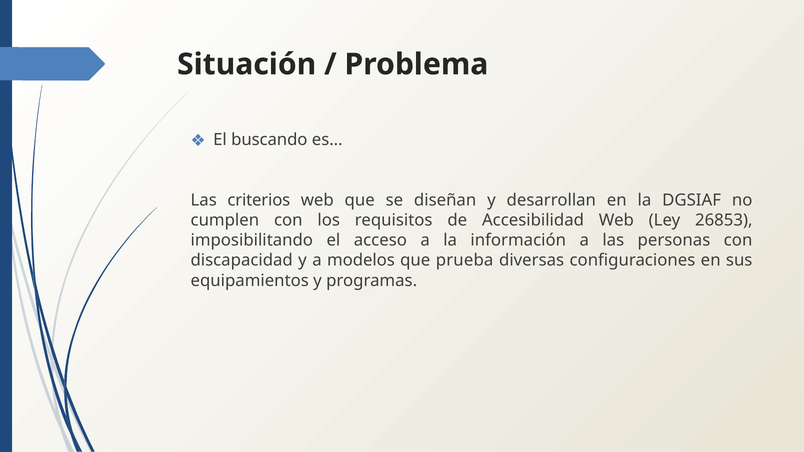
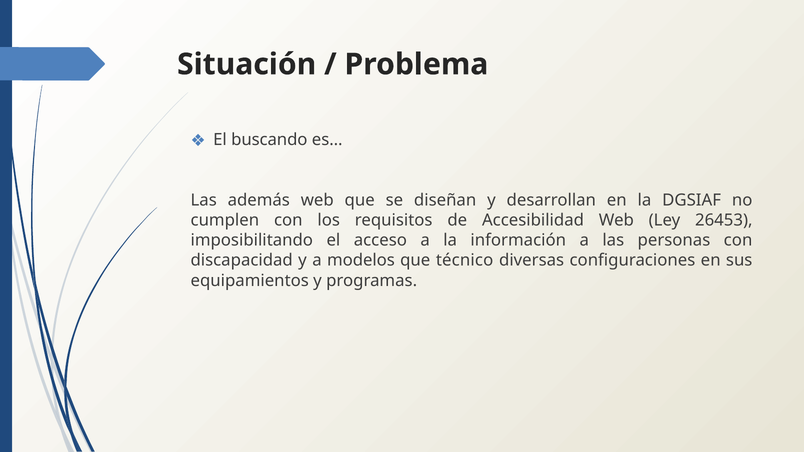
criterios: criterios -> además
26853: 26853 -> 26453
prueba: prueba -> técnico
